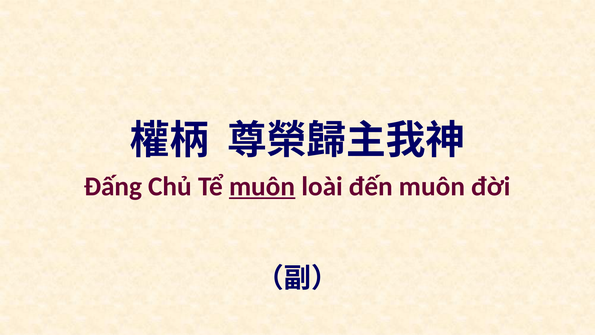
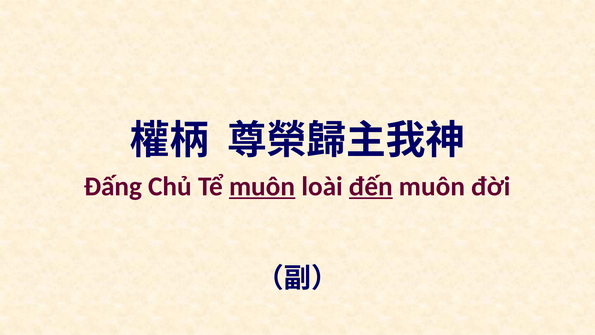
đến underline: none -> present
